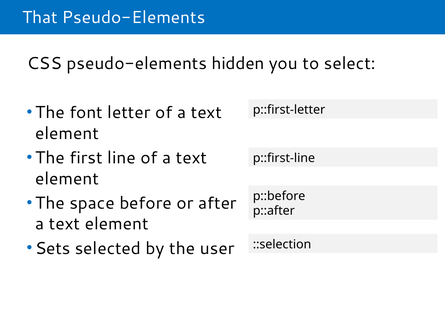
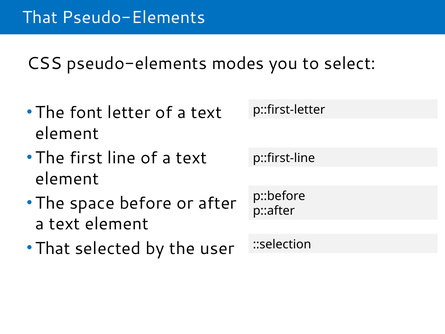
hidden: hidden -> modes
Sets at (53, 248): Sets -> That
